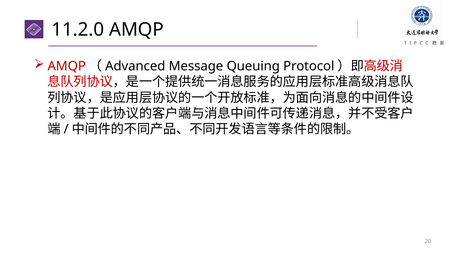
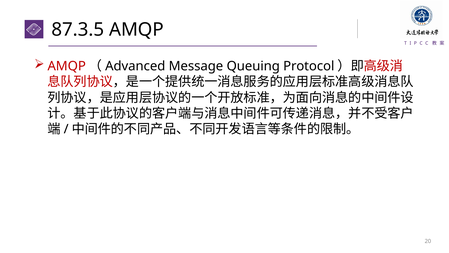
11.2.0: 11.2.0 -> 87.3.5
